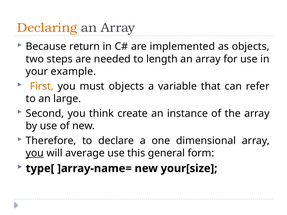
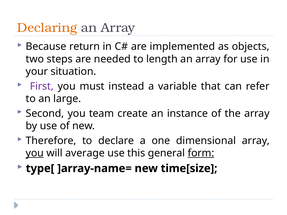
example: example -> situation
First colour: orange -> purple
must objects: objects -> instead
think: think -> team
form underline: none -> present
your[size: your[size -> time[size
